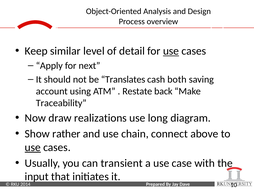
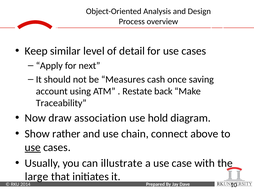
use at (171, 51) underline: present -> none
Translates: Translates -> Measures
both: both -> once
realizations: realizations -> association
long: long -> hold
transient: transient -> illustrate
input: input -> large
